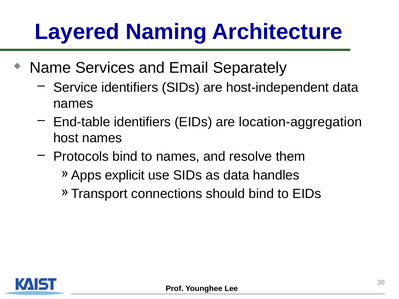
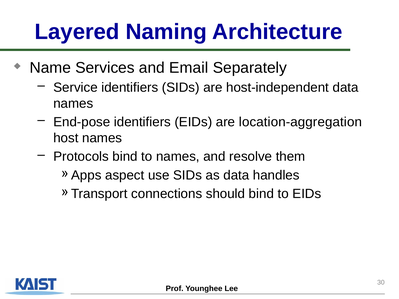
End-table: End-table -> End-pose
explicit: explicit -> aspect
